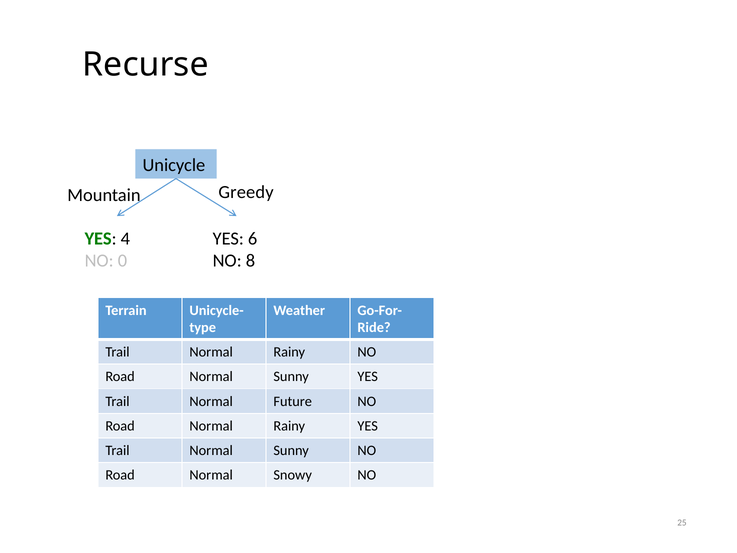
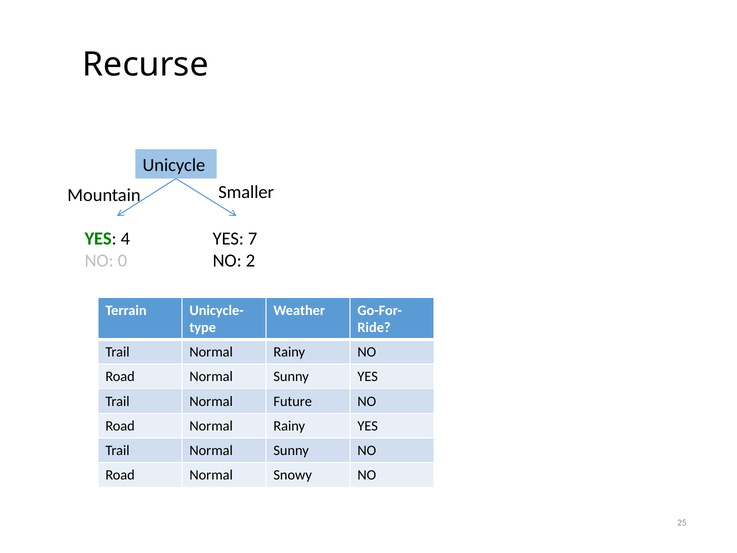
Greedy: Greedy -> Smaller
6: 6 -> 7
8: 8 -> 2
